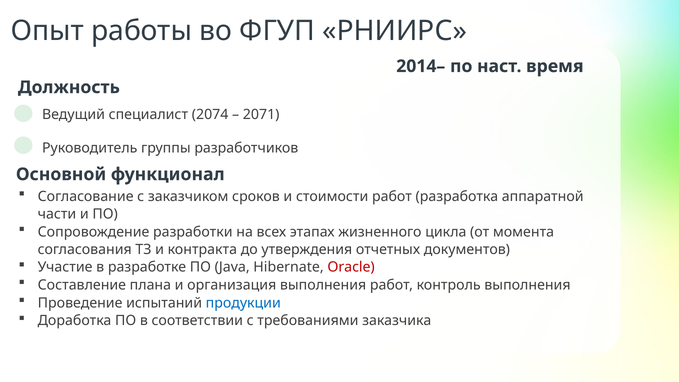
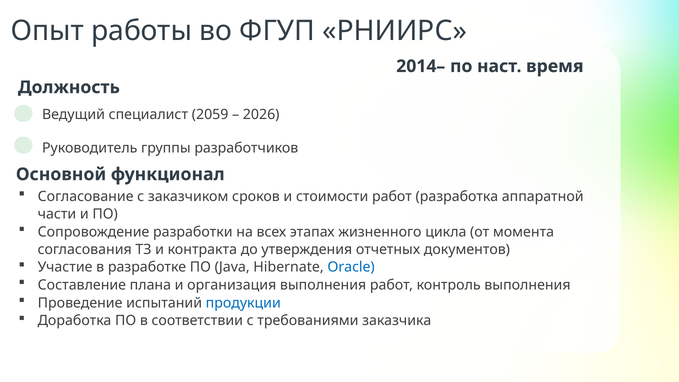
2074: 2074 -> 2059
2071: 2071 -> 2026
Oracle colour: red -> blue
